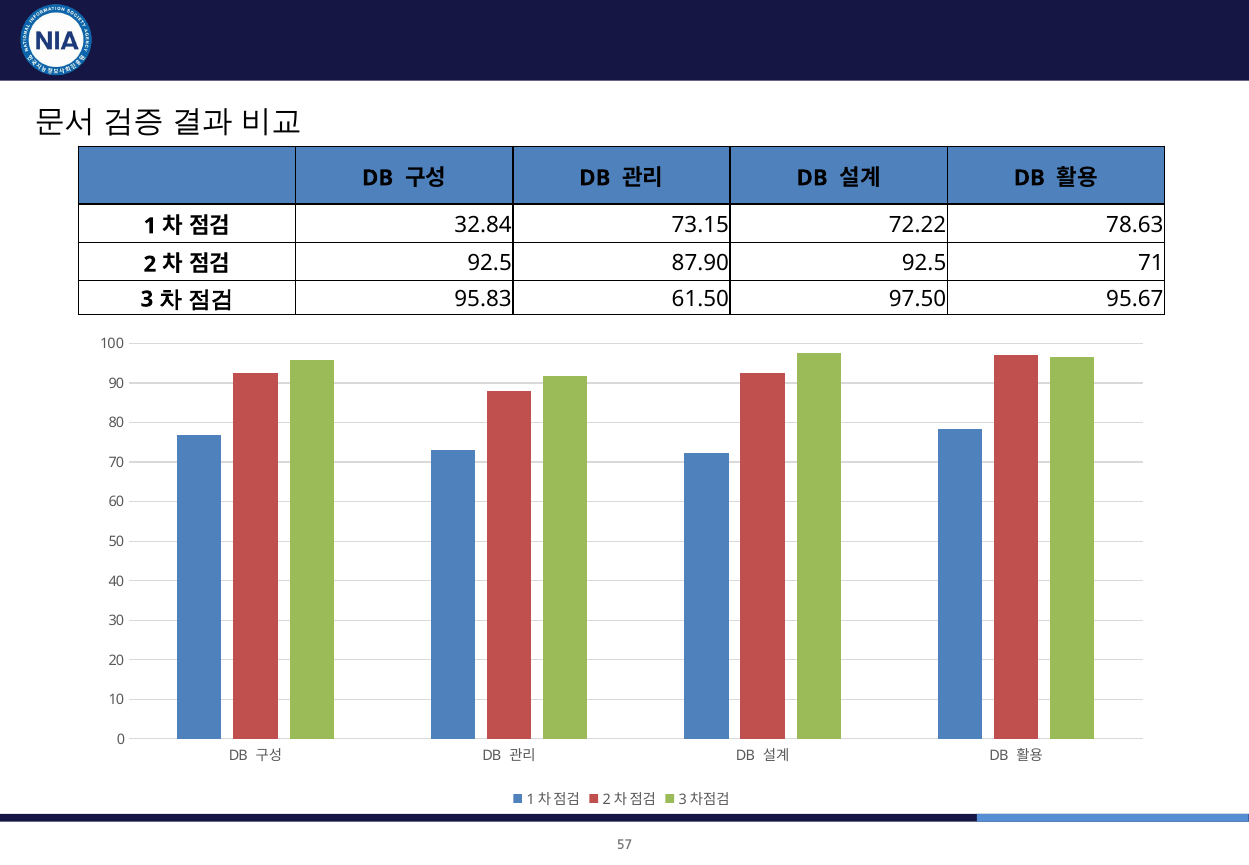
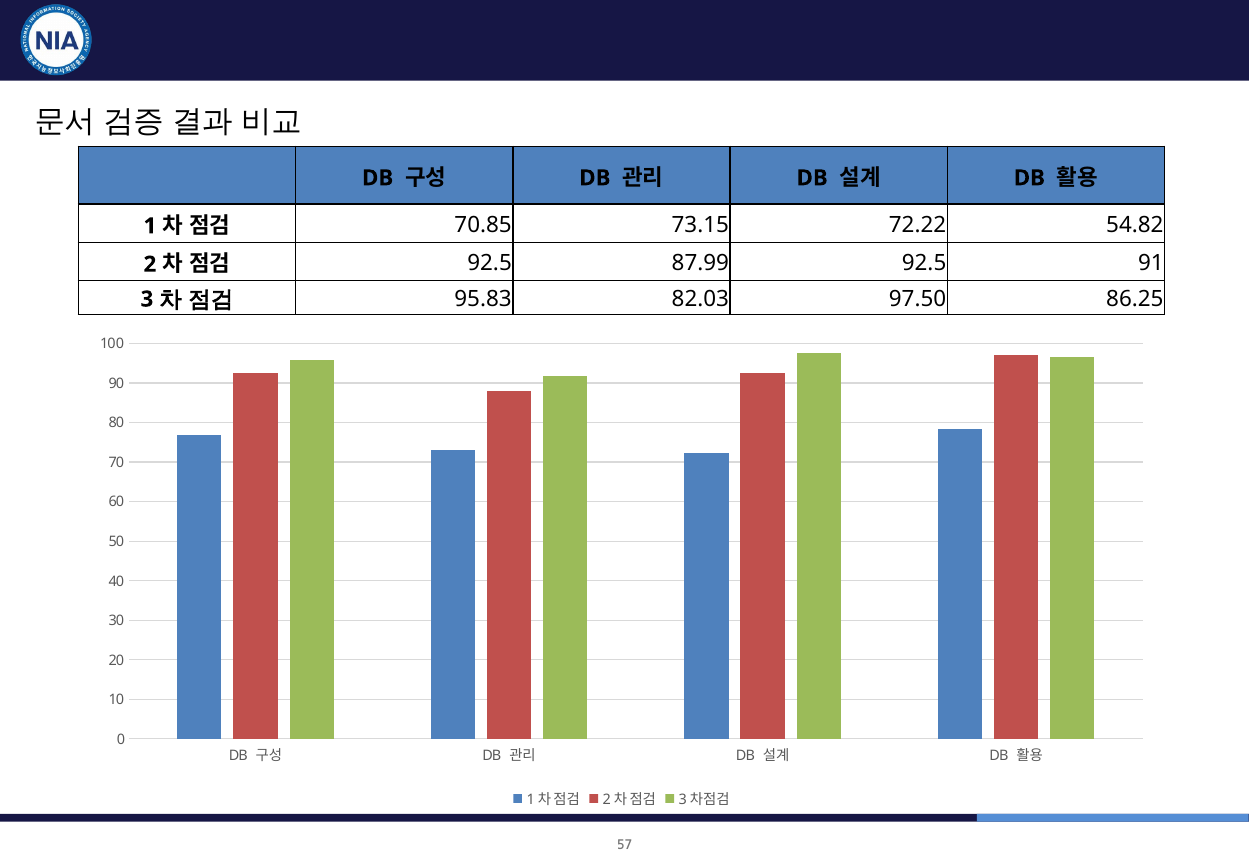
32.84: 32.84 -> 70.85
78.63: 78.63 -> 54.82
87.90: 87.90 -> 87.99
71: 71 -> 91
61.50: 61.50 -> 82.03
95.67: 95.67 -> 86.25
